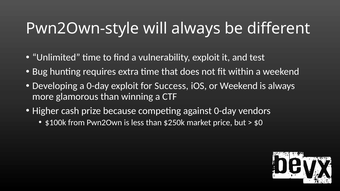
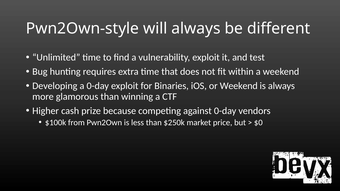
Success: Success -> Binaries
